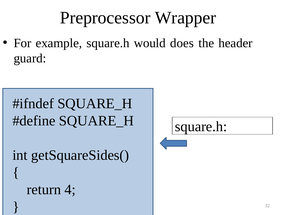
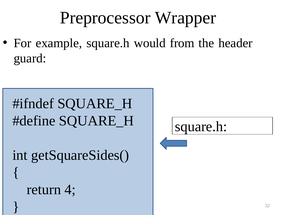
does: does -> from
